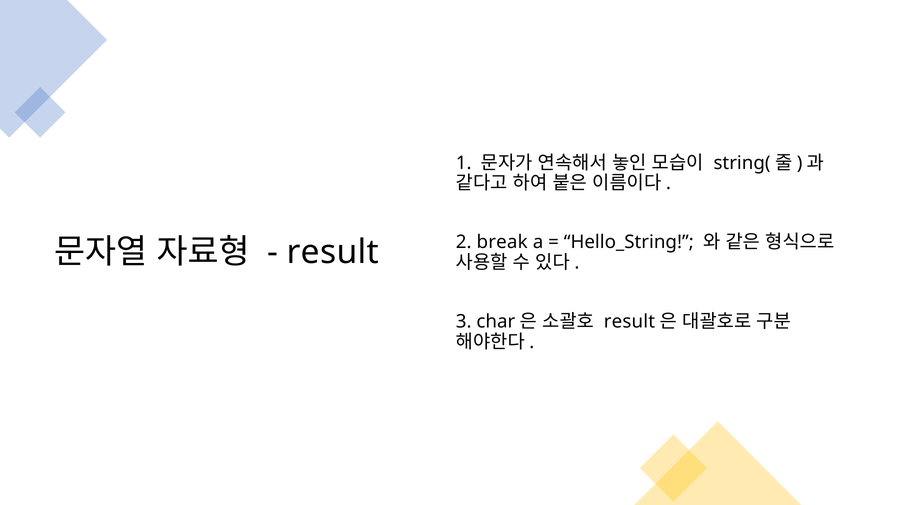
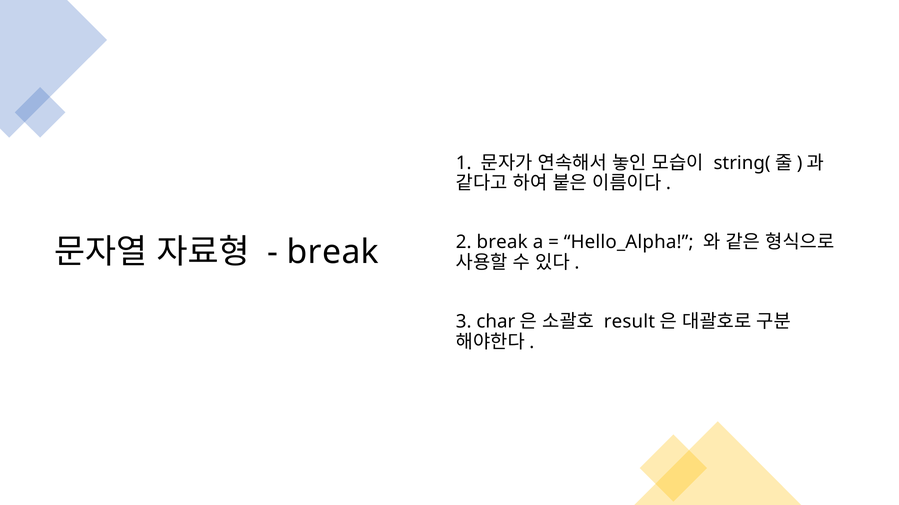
Hello_String: Hello_String -> Hello_Alpha
result at (333, 253): result -> break
